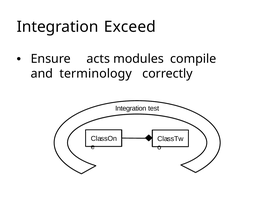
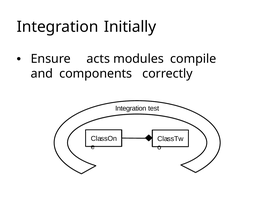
Exceed: Exceed -> Initially
terminology: terminology -> components
